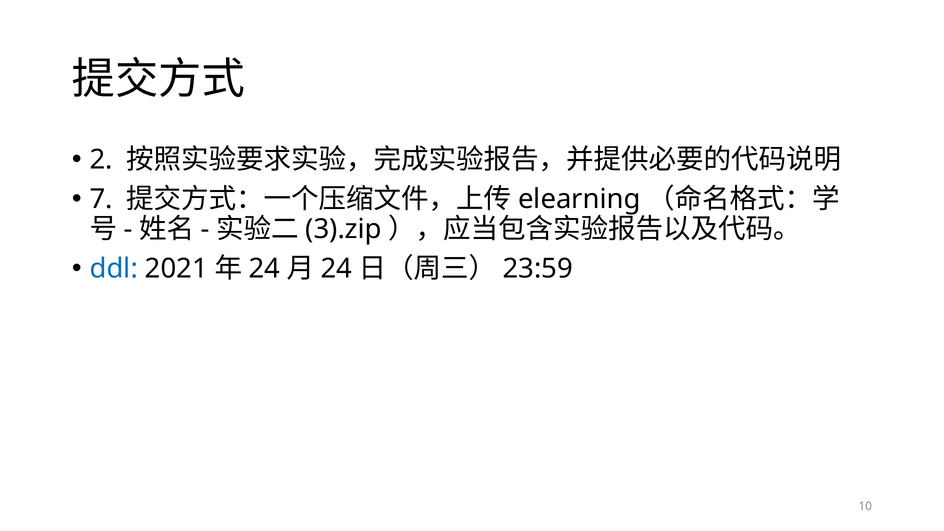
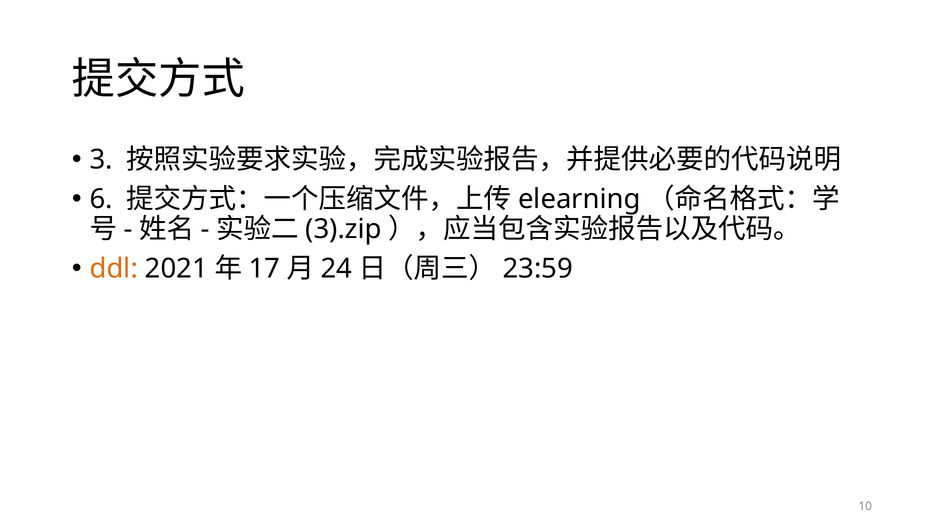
2: 2 -> 3
7: 7 -> 6
ddl colour: blue -> orange
24 at (264, 269): 24 -> 17
